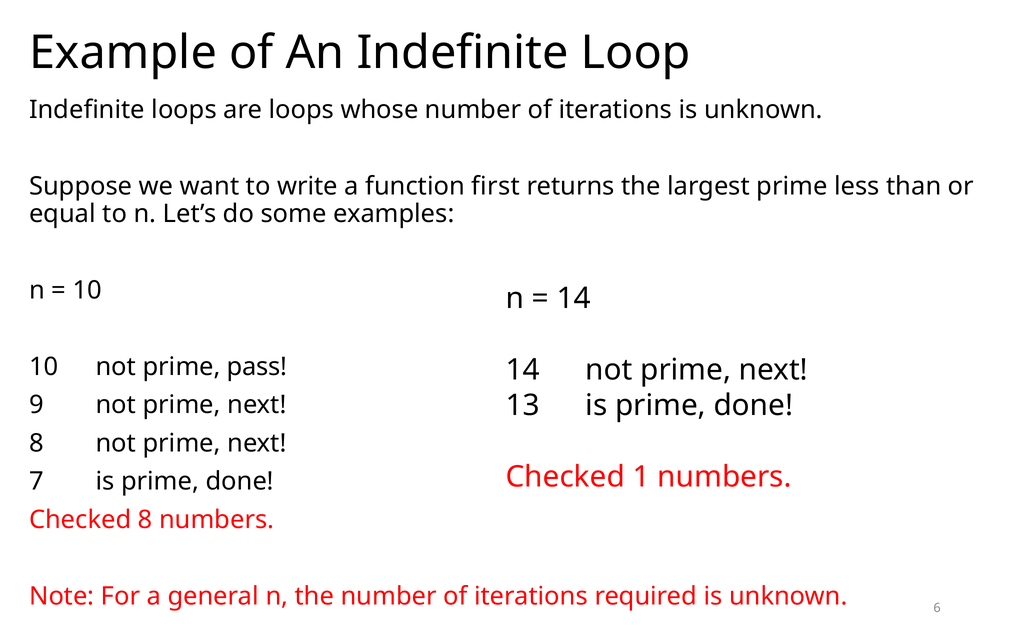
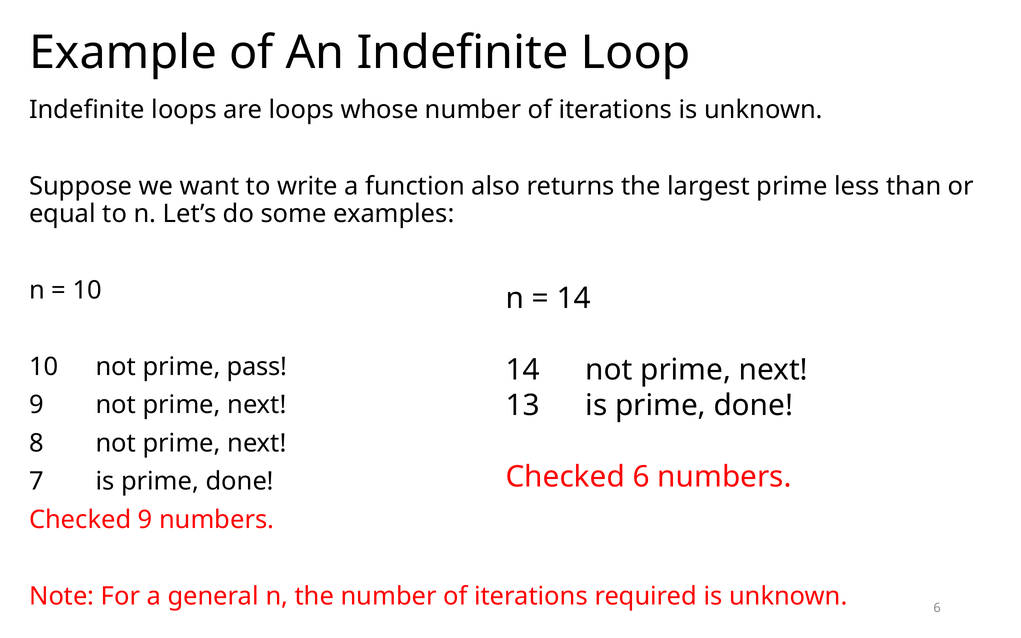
first: first -> also
Checked 1: 1 -> 6
Checked 8: 8 -> 9
